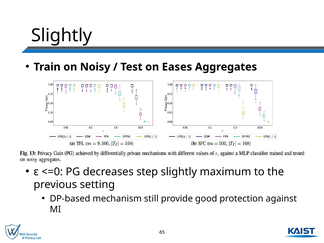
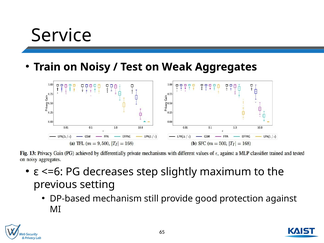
Slightly at (62, 35): Slightly -> Service
Eases: Eases -> Weak
<=0: <=0 -> <=6
